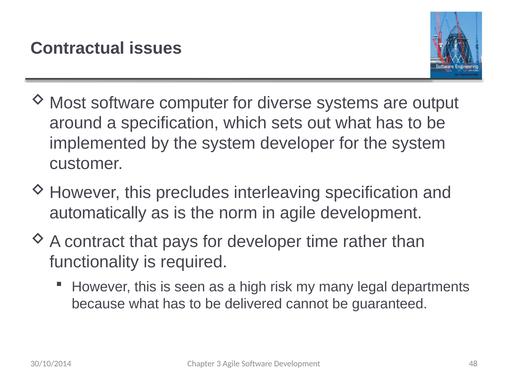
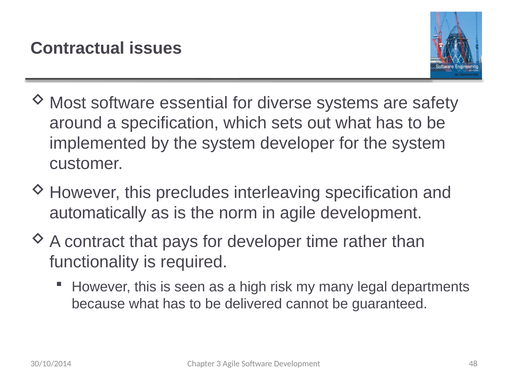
computer: computer -> essential
output: output -> safety
